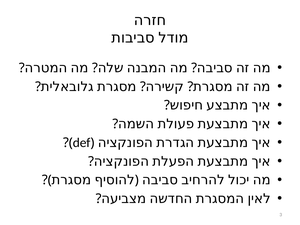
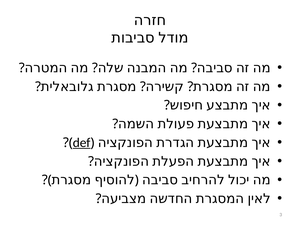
def underline: none -> present
